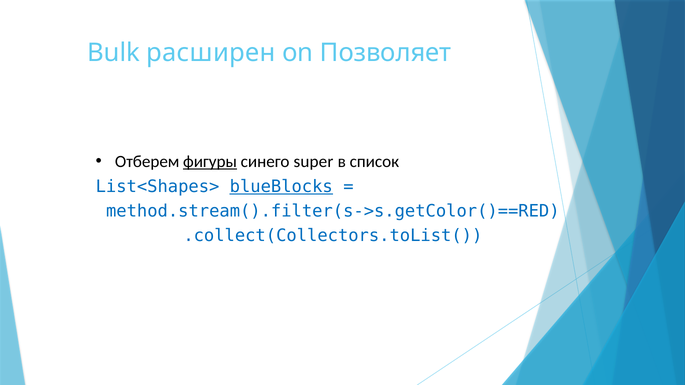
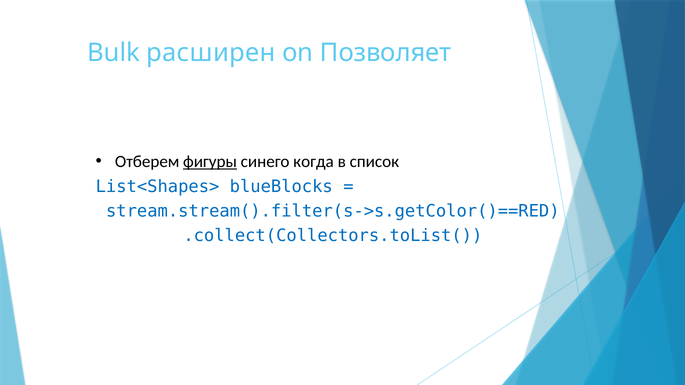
super: super -> когда
blueBlocks underline: present -> none
method.stream().filter(s->s.getColor()==RED: method.stream().filter(s->s.getColor()==RED -> stream.stream().filter(s->s.getColor()==RED
